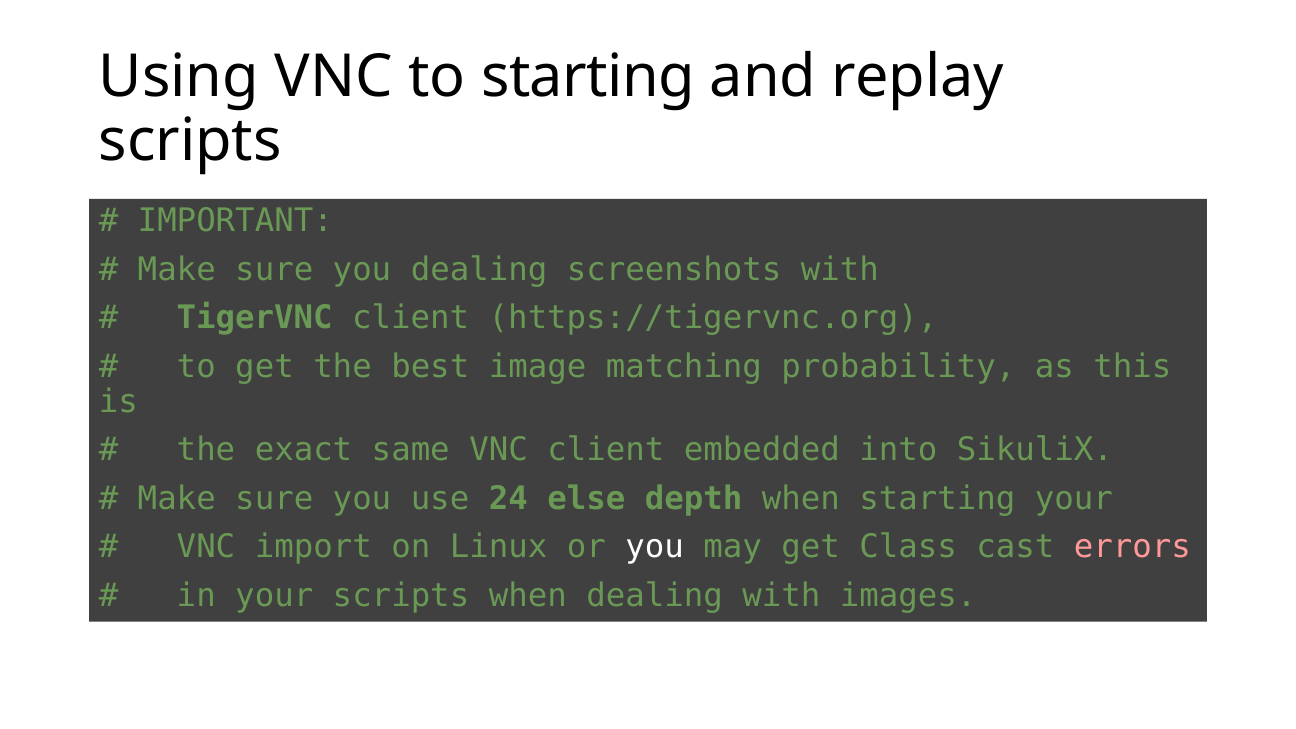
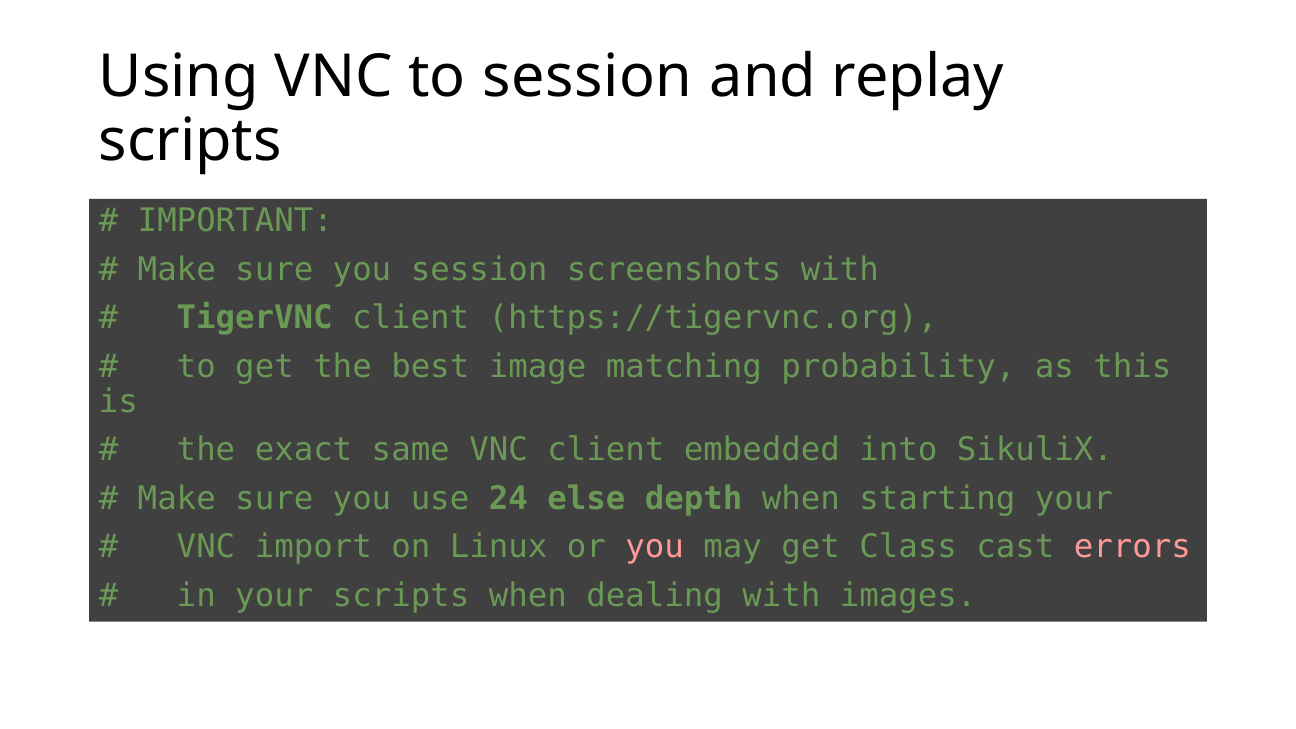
to starting: starting -> session
you dealing: dealing -> session
you at (655, 547) colour: white -> pink
